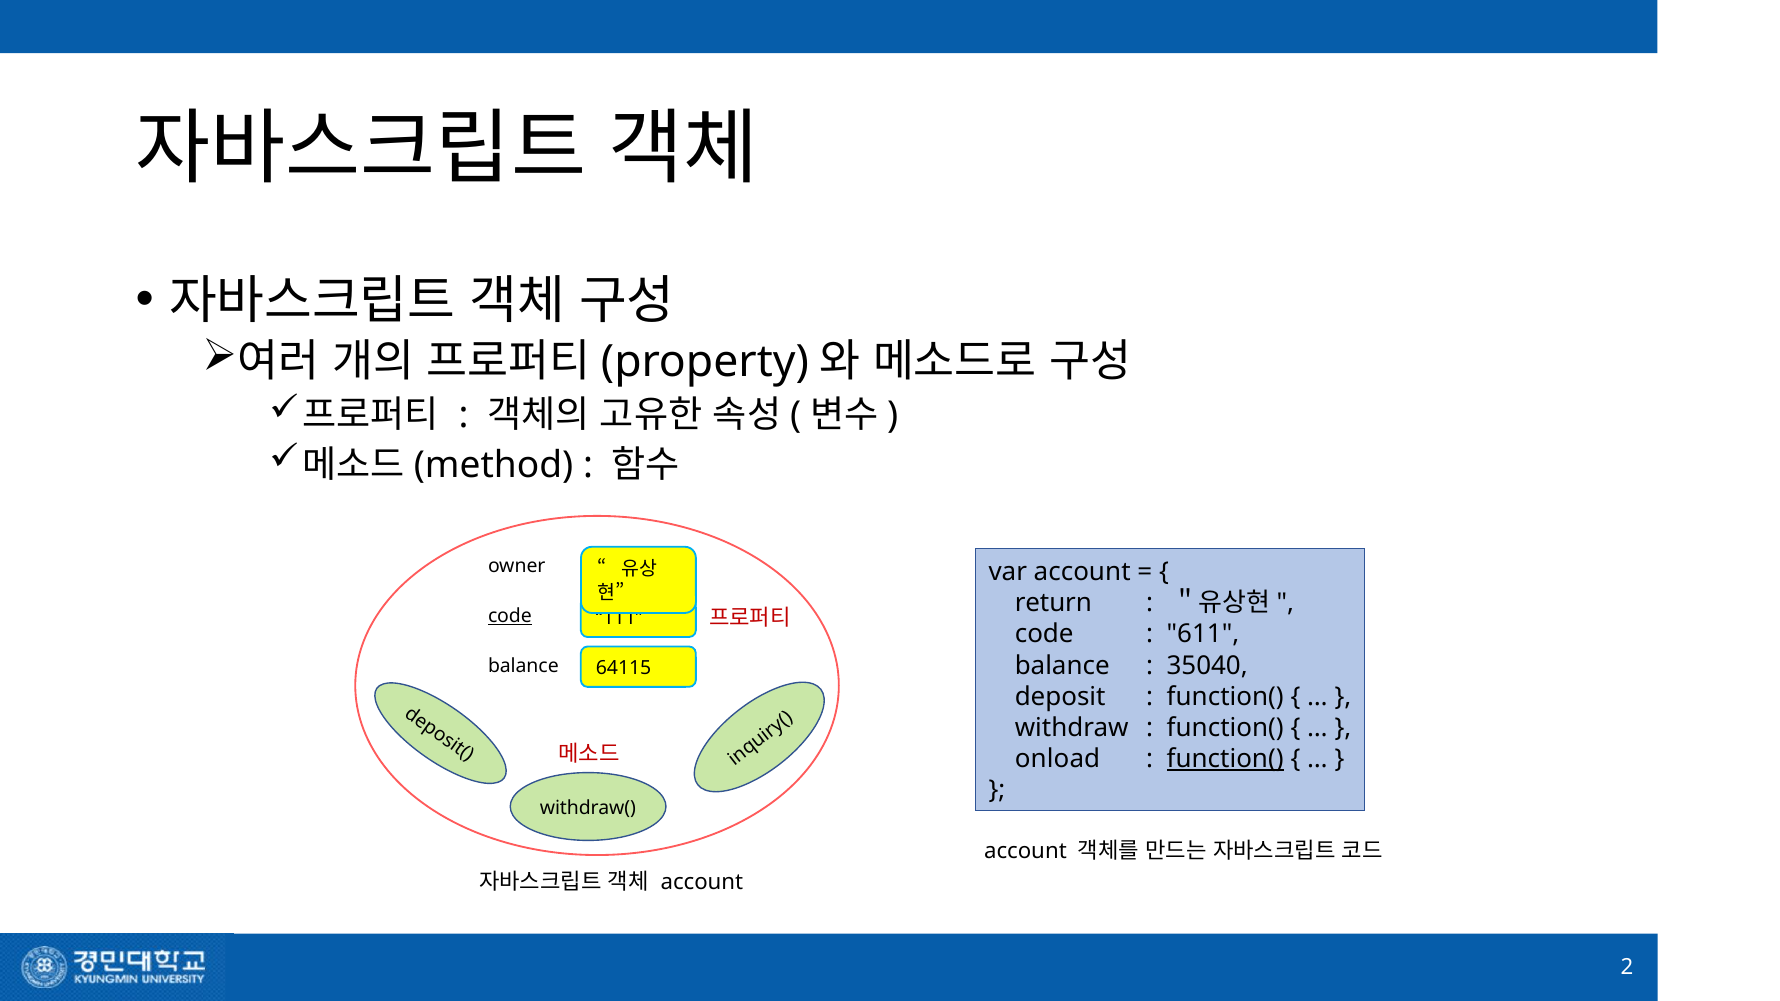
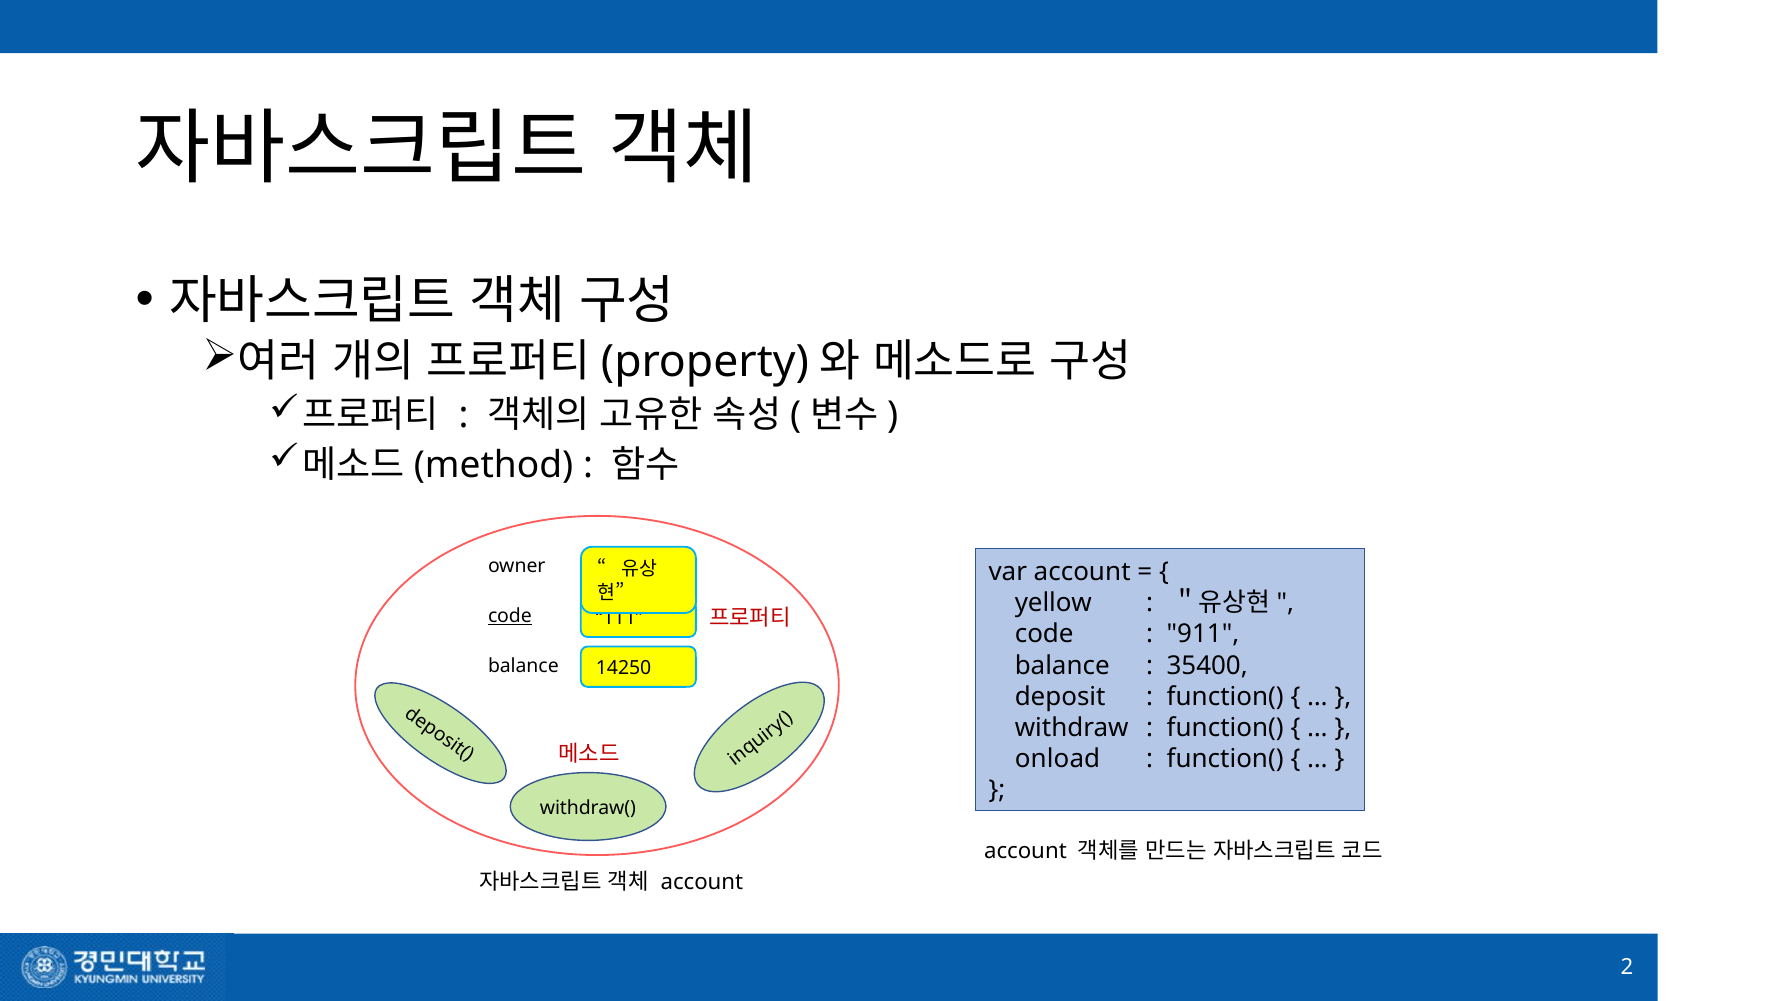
return: return -> yellow
611: 611 -> 911
35040: 35040 -> 35400
64115: 64115 -> 14250
function( at (1225, 759) underline: present -> none
